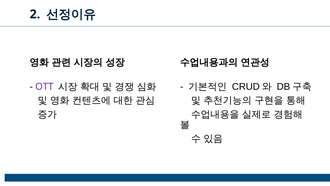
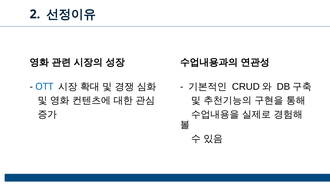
OTT colour: purple -> blue
